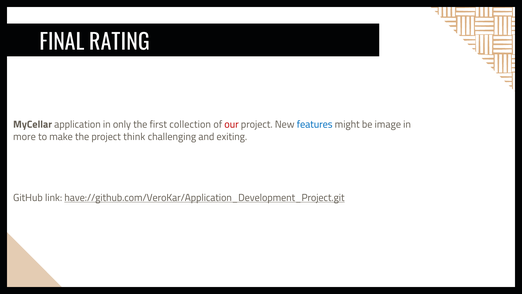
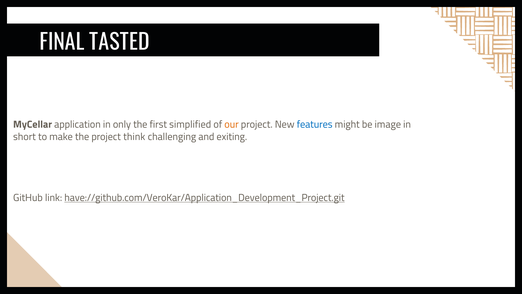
RATING: RATING -> TASTED
collection: collection -> simplified
our colour: red -> orange
more: more -> short
